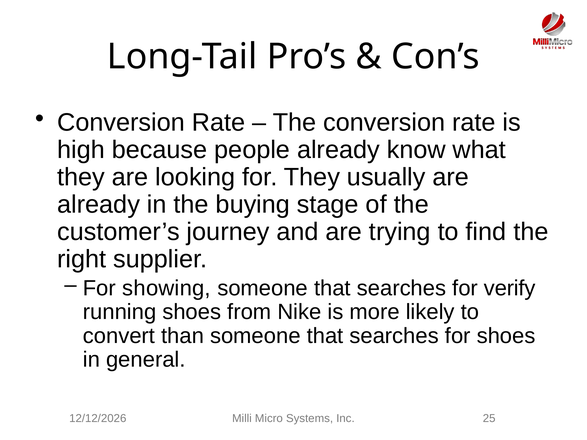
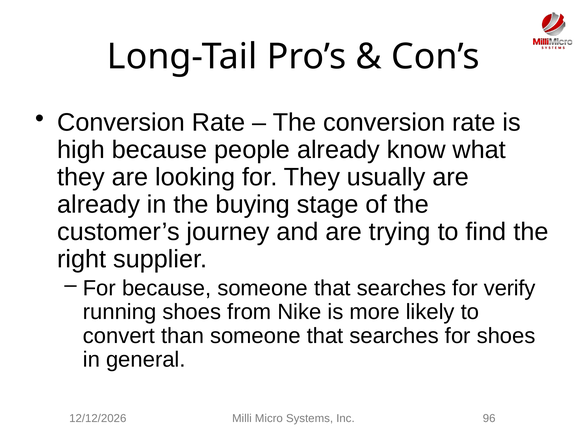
For showing: showing -> because
25: 25 -> 96
